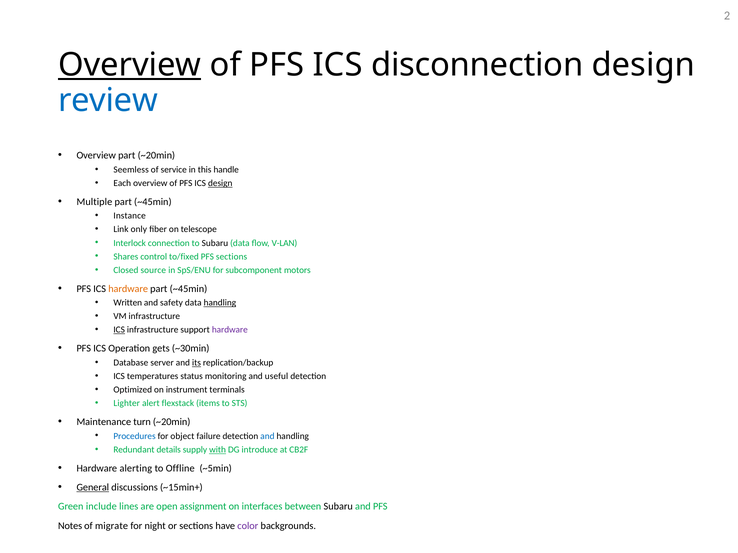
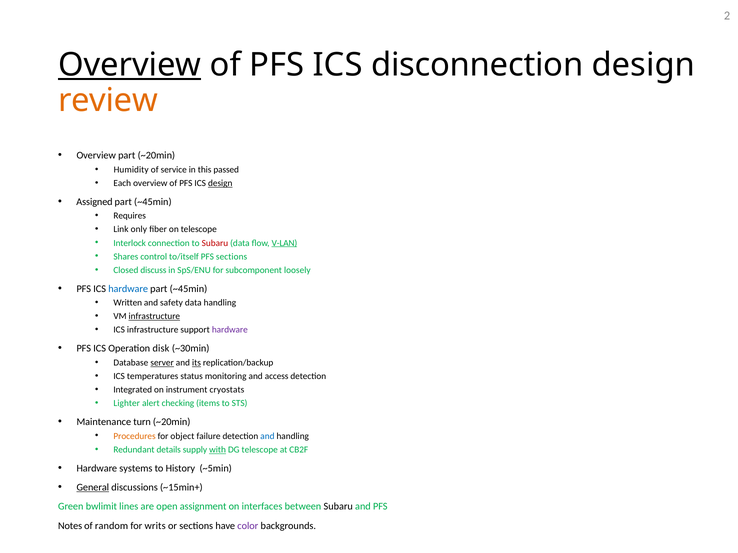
review colour: blue -> orange
Seemless: Seemless -> Humidity
handle: handle -> passed
Multiple: Multiple -> Assigned
Instance: Instance -> Requires
Subaru at (215, 243) colour: black -> red
V-LAN underline: none -> present
to/fixed: to/fixed -> to/itself
source: source -> discuss
motors: motors -> loosely
hardware at (128, 289) colour: orange -> blue
handling at (220, 303) underline: present -> none
infrastructure at (154, 317) underline: none -> present
ICS at (119, 330) underline: present -> none
gets: gets -> disk
server underline: none -> present
useful: useful -> access
Optimized: Optimized -> Integrated
terminals: terminals -> cryostats
flexstack: flexstack -> checking
Procedures colour: blue -> orange
DG introduce: introduce -> telescope
alerting: alerting -> systems
Offline: Offline -> History
include: include -> bwlimit
migrate: migrate -> random
night: night -> writs
